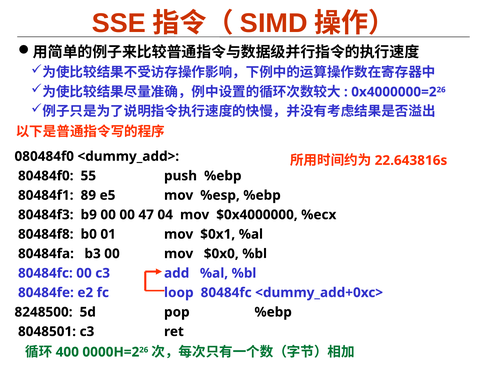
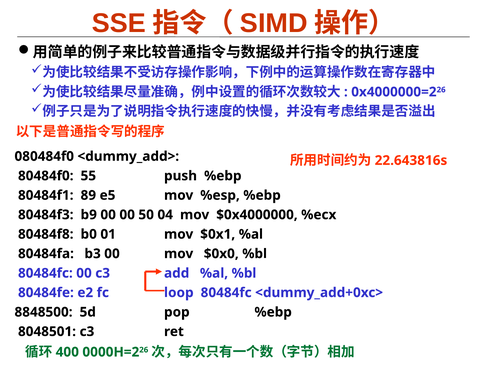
47: 47 -> 50
8248500: 8248500 -> 8848500
